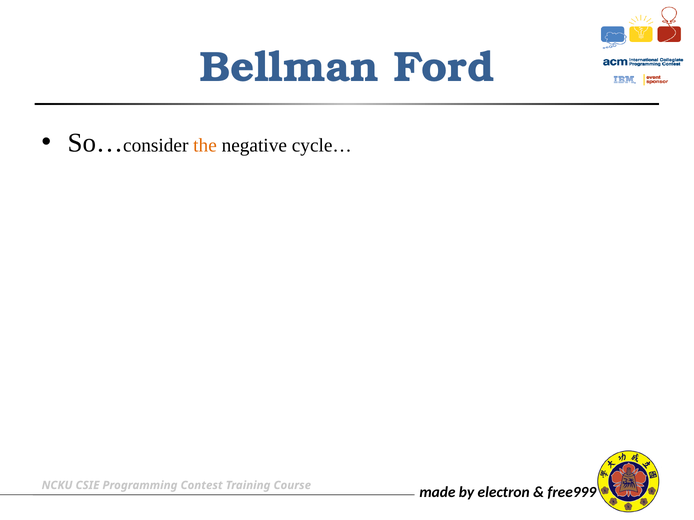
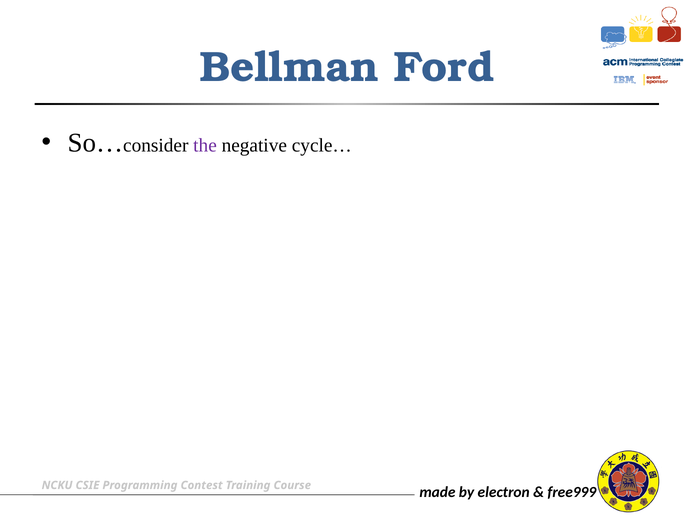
the colour: orange -> purple
